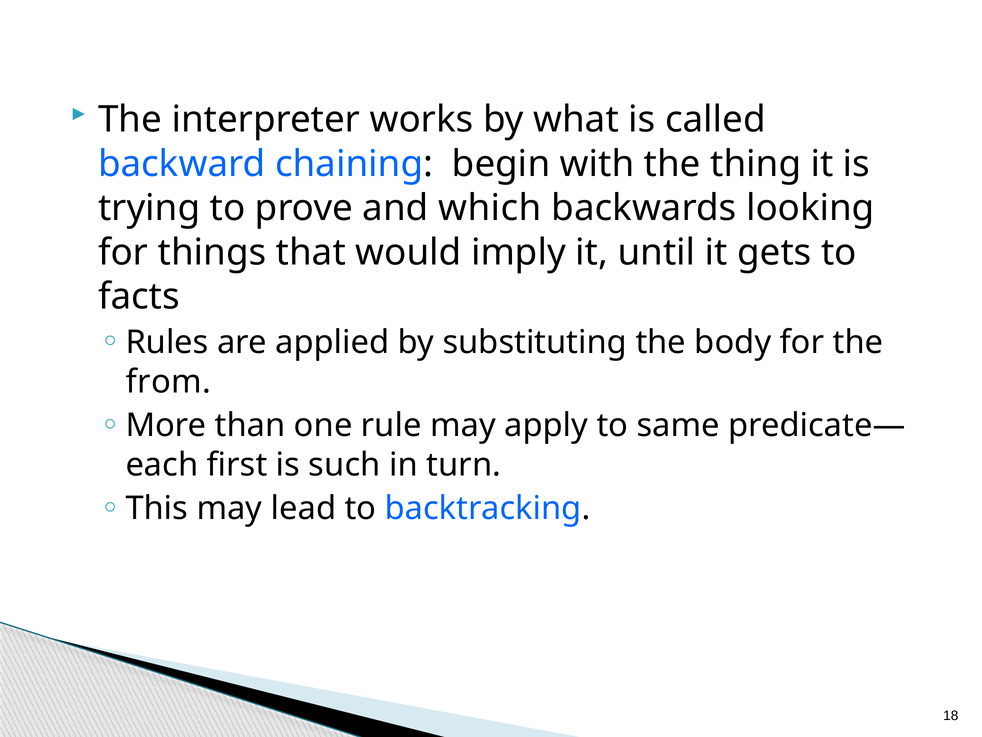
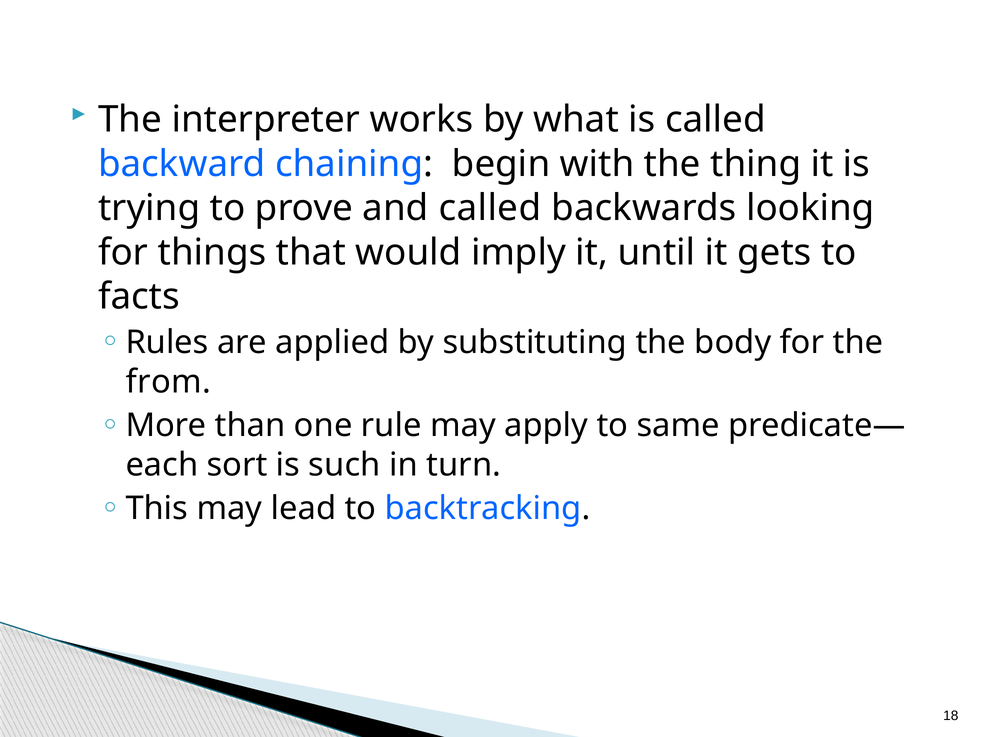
and which: which -> called
first: first -> sort
